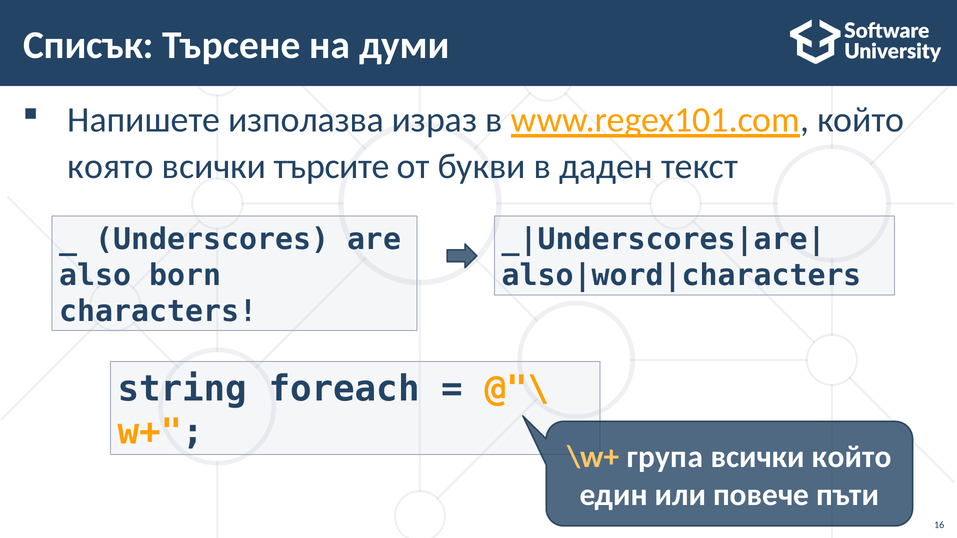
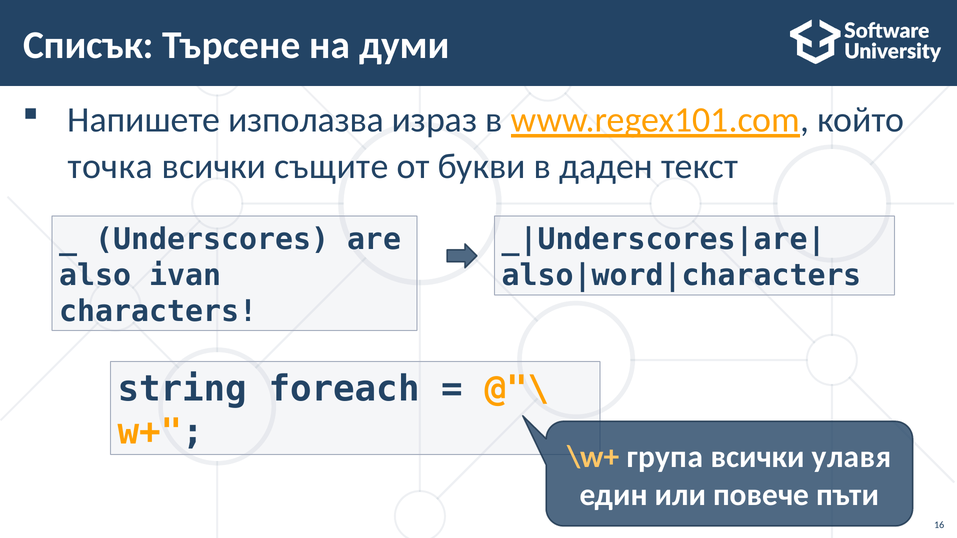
която: която -> точка
търсите: търсите -> същите
born: born -> ivan
всички който: който -> улавя
